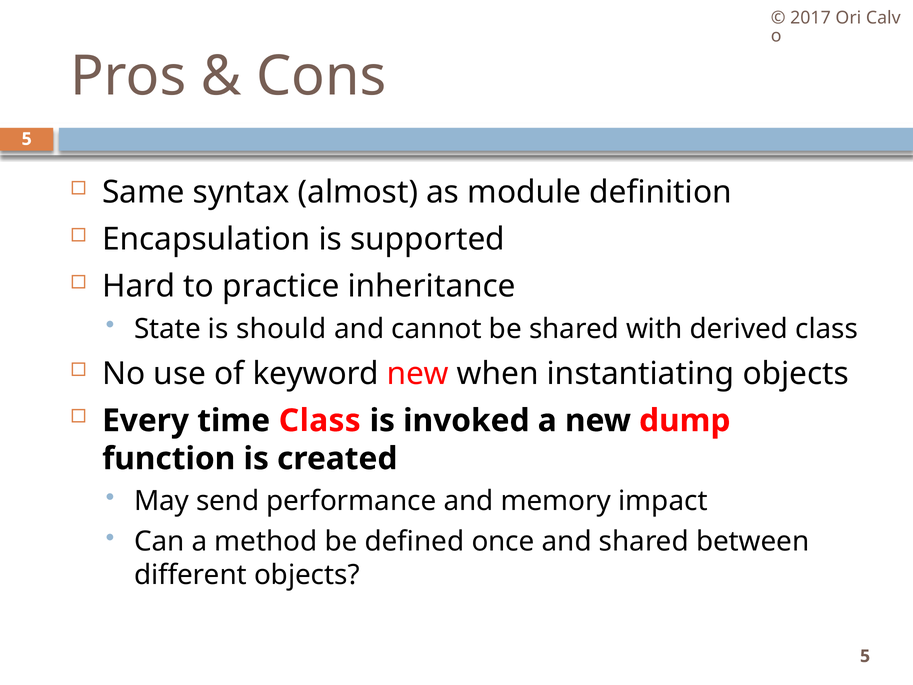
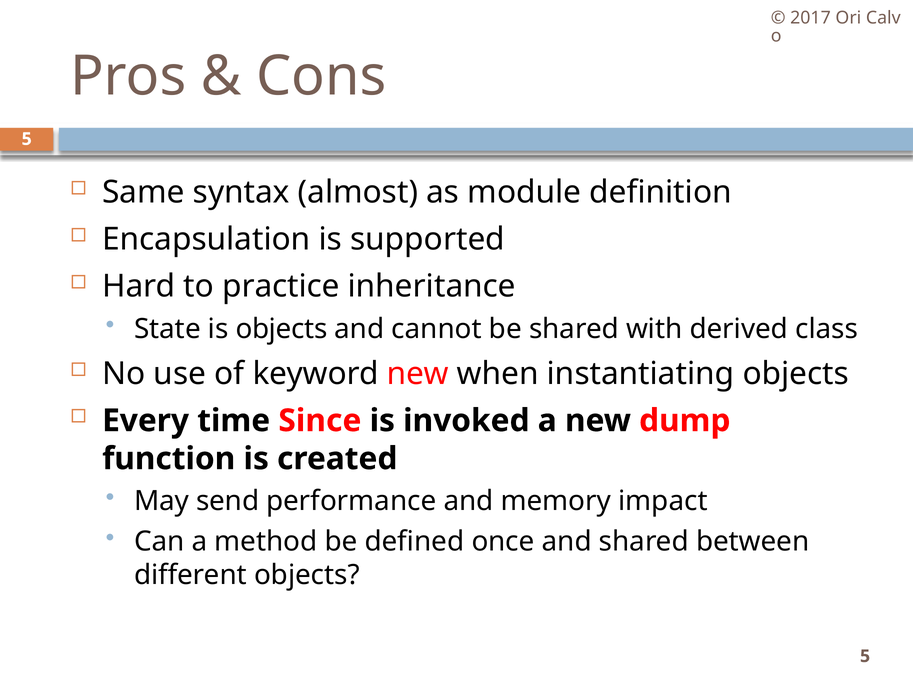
is should: should -> objects
time Class: Class -> Since
